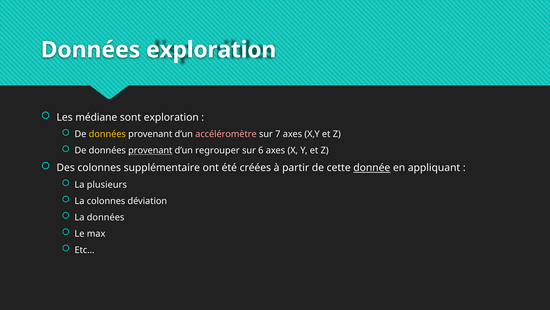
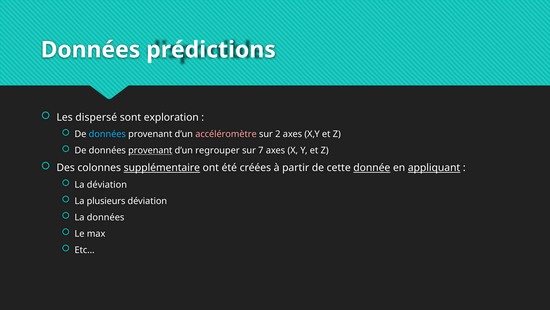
Données exploration: exploration -> prédictions
médiane: médiane -> dispersé
données at (107, 134) colour: yellow -> light blue
7: 7 -> 2
6: 6 -> 7
supplémentaire underline: none -> present
appliquant underline: none -> present
La plusieurs: plusieurs -> déviation
La colonnes: colonnes -> plusieurs
